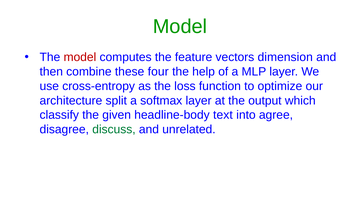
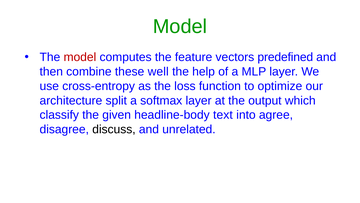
dimension: dimension -> predefined
four: four -> well
discuss colour: green -> black
